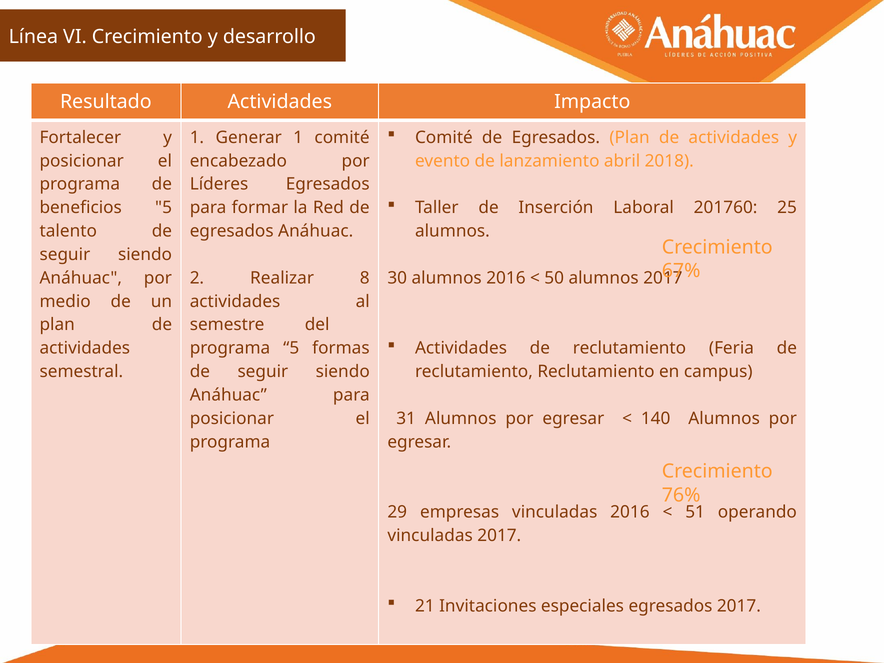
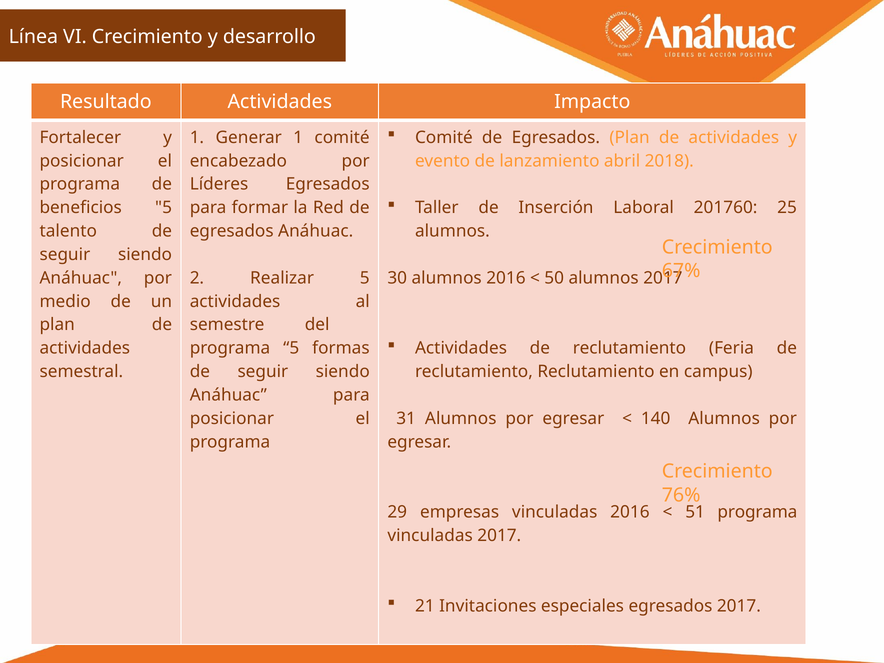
Realizar 8: 8 -> 5
51 operando: operando -> programa
